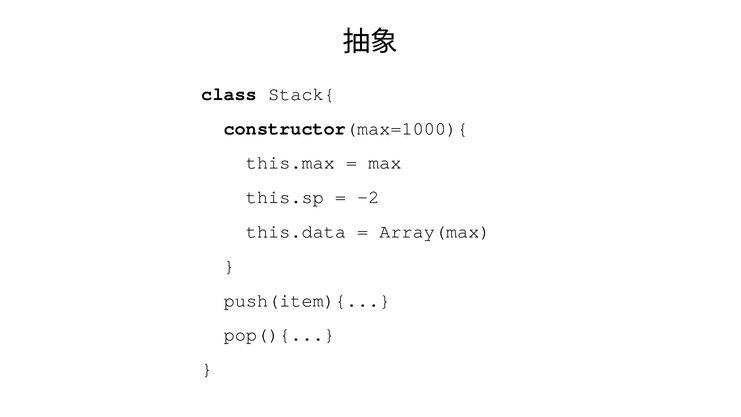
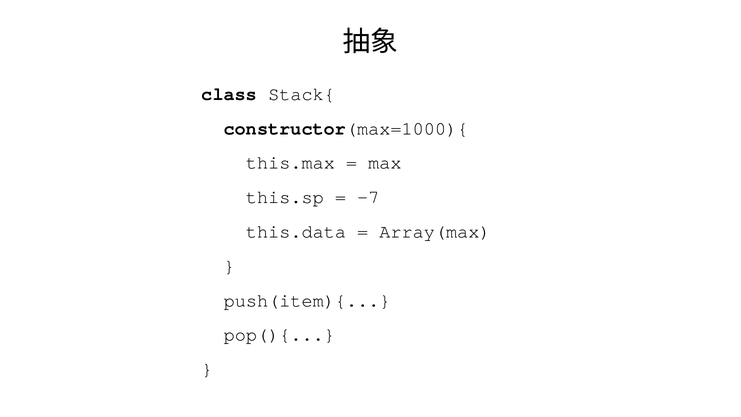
-2: -2 -> -7
